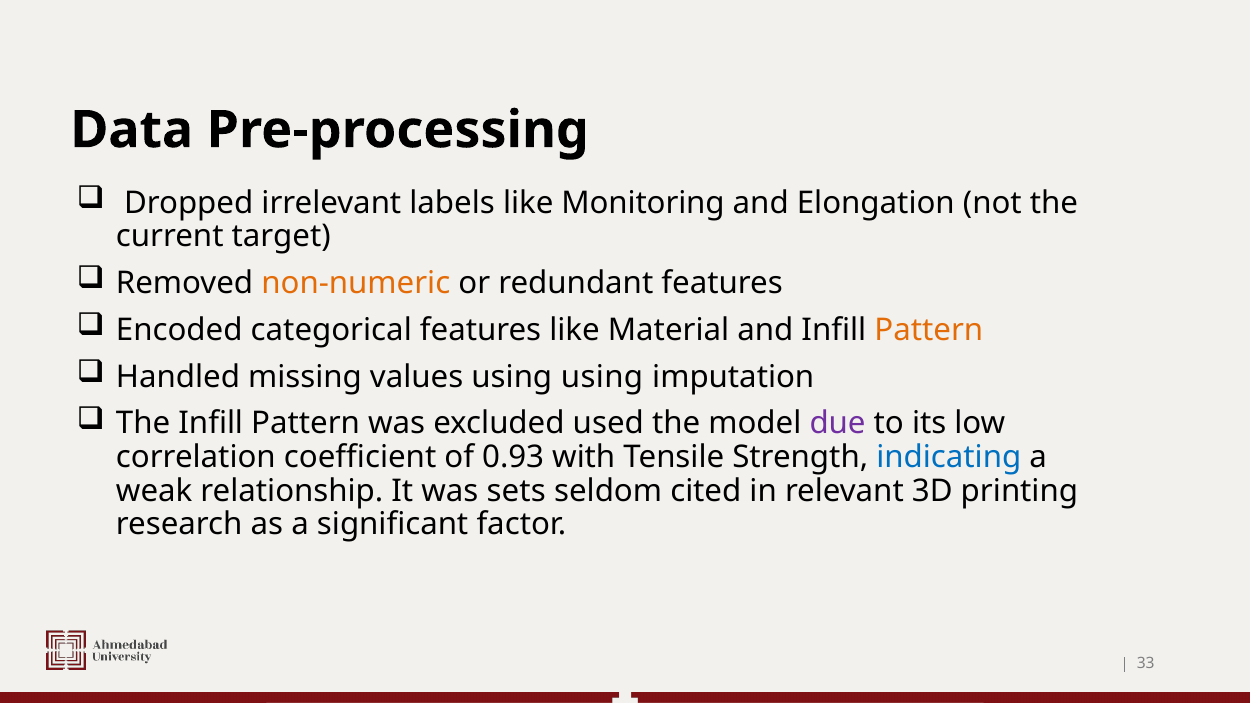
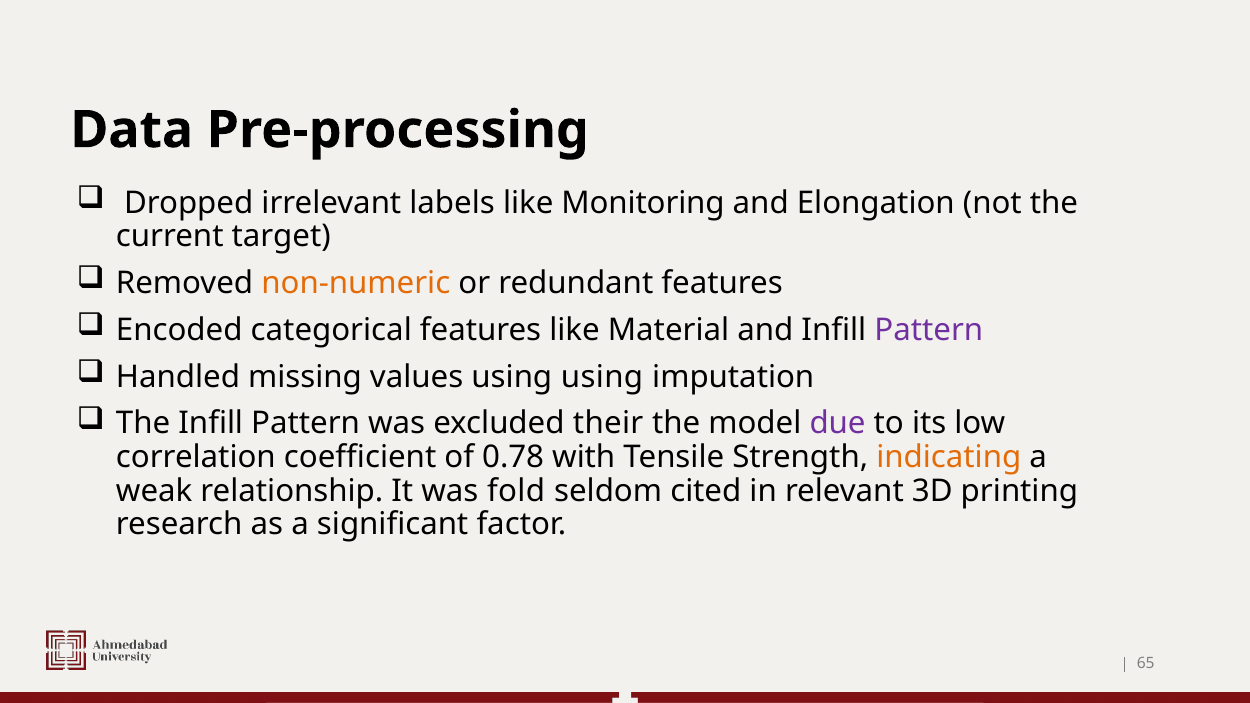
Pattern at (929, 330) colour: orange -> purple
used: used -> their
0.93: 0.93 -> 0.78
indicating colour: blue -> orange
sets: sets -> fold
33: 33 -> 65
